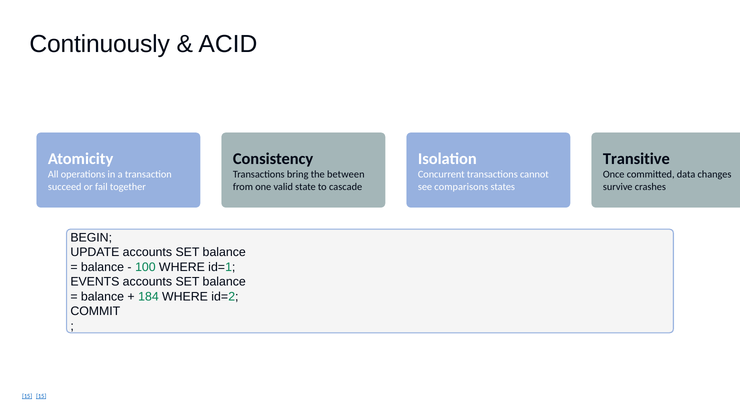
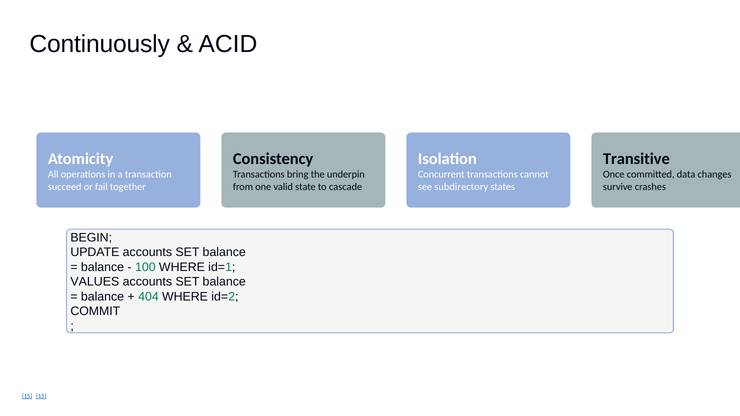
between: between -> underpin
comparisons: comparisons -> subdirectory
EVENTS: EVENTS -> VALUES
184: 184 -> 404
